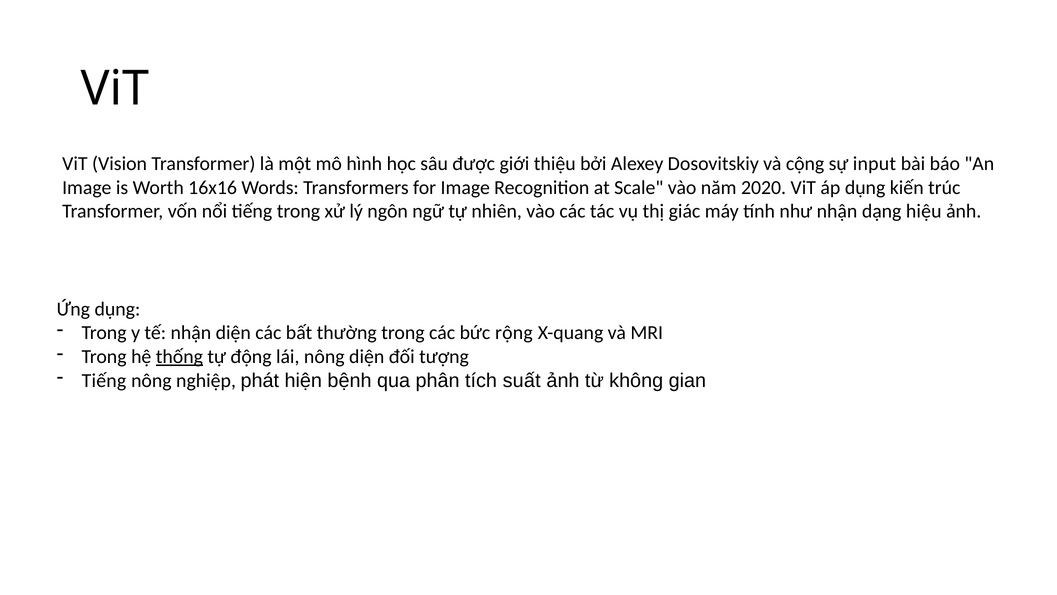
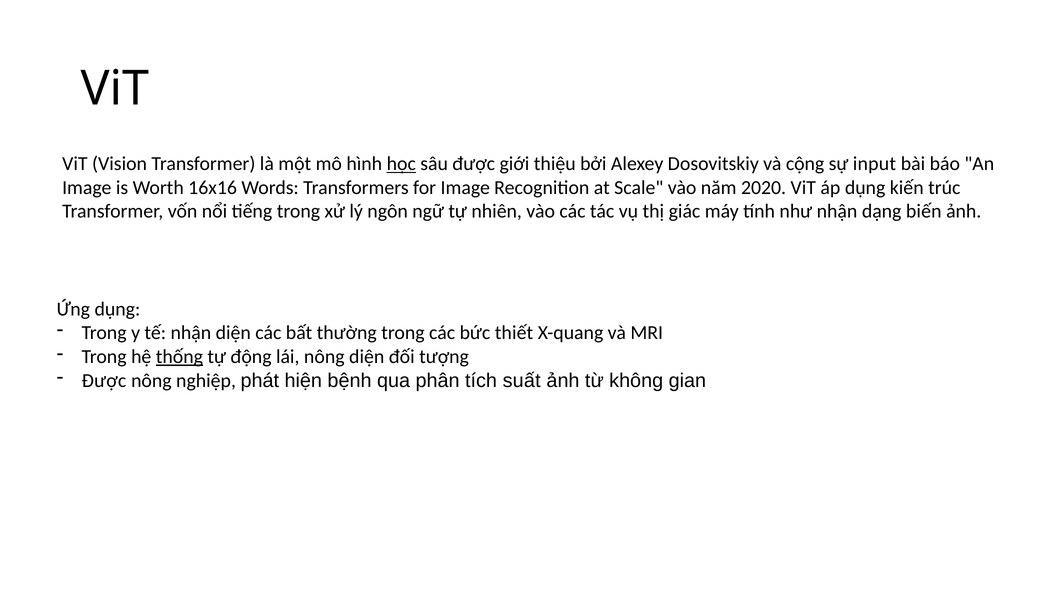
học underline: none -> present
hiệu: hiệu -> biến
rộng: rộng -> thiết
Tiếng at (104, 380): Tiếng -> Được
